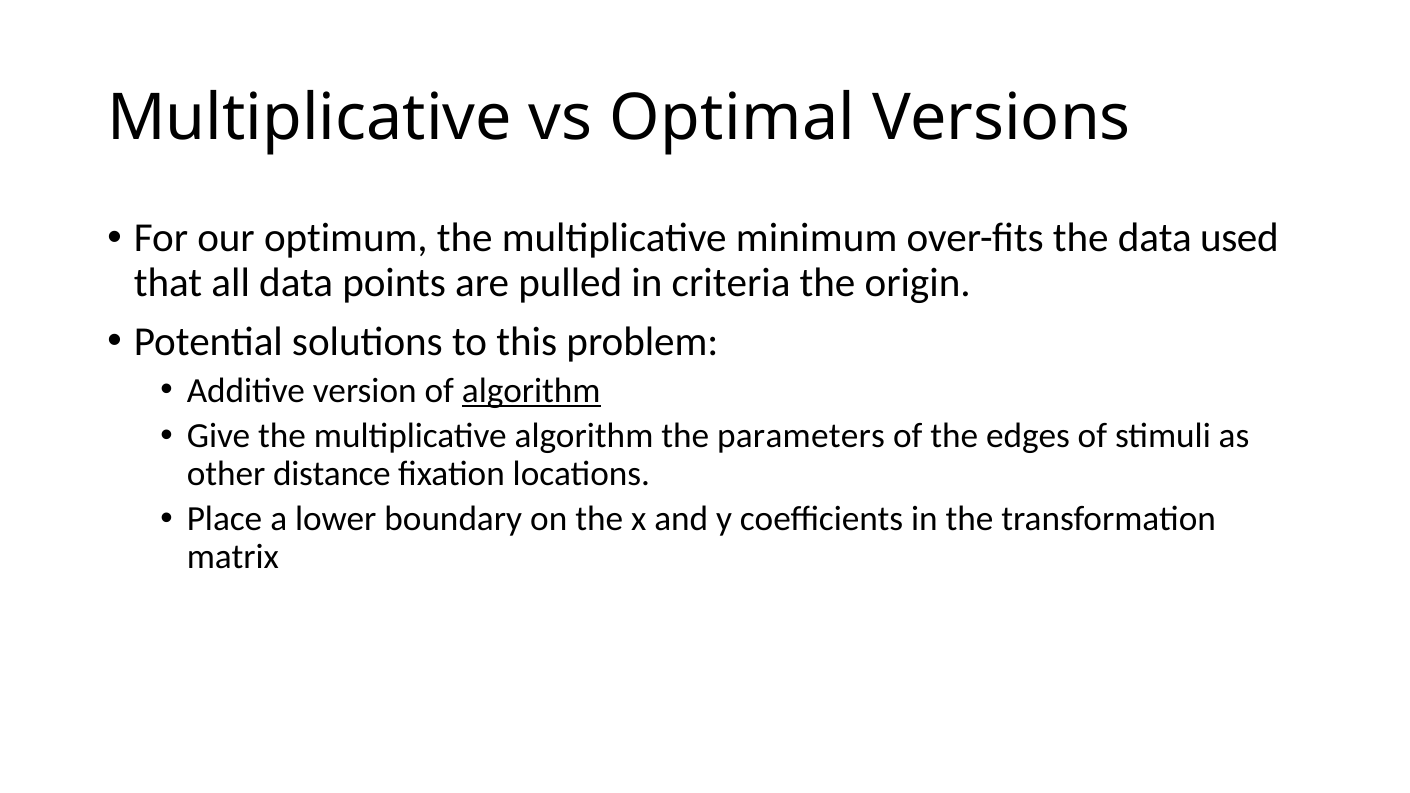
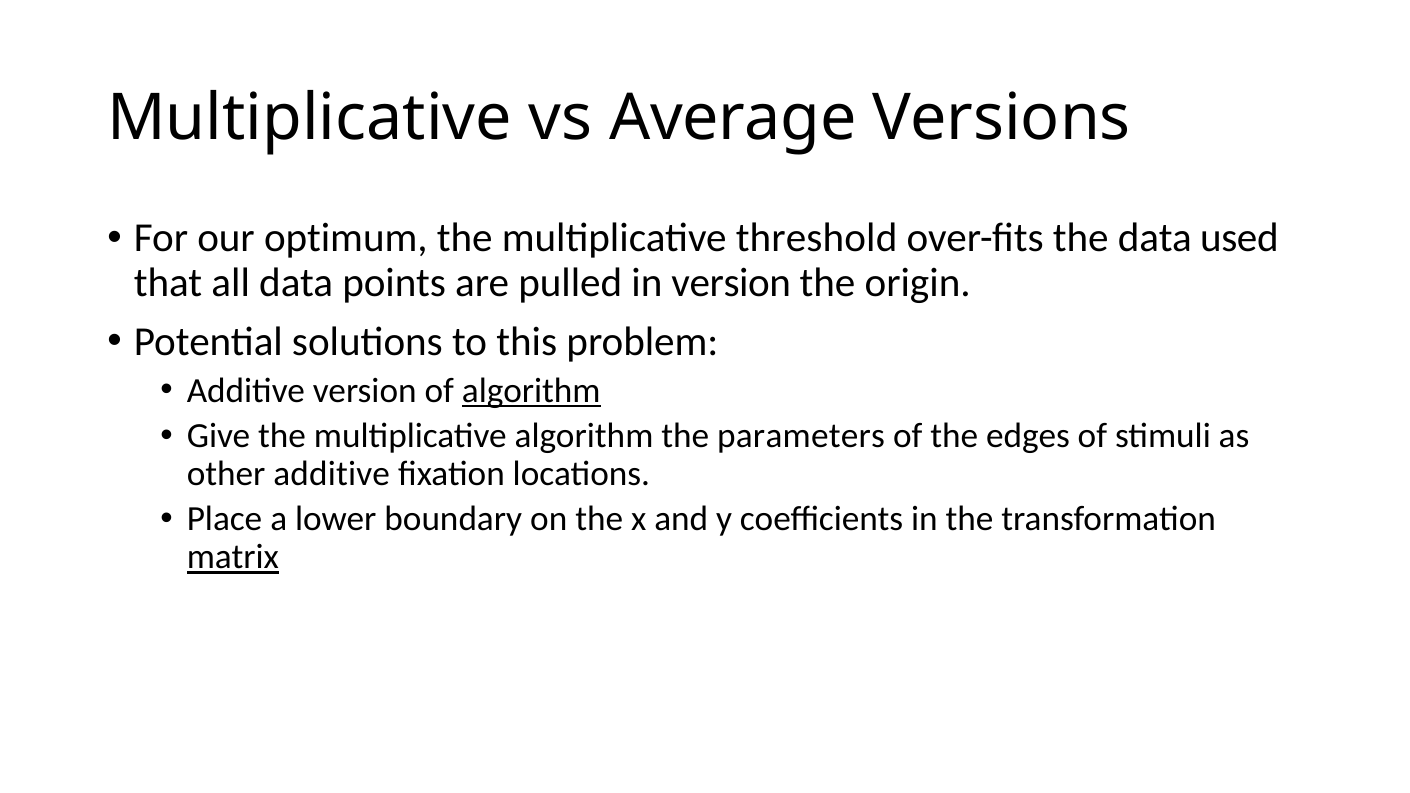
Optimal: Optimal -> Average
minimum: minimum -> threshold
in criteria: criteria -> version
other distance: distance -> additive
matrix underline: none -> present
